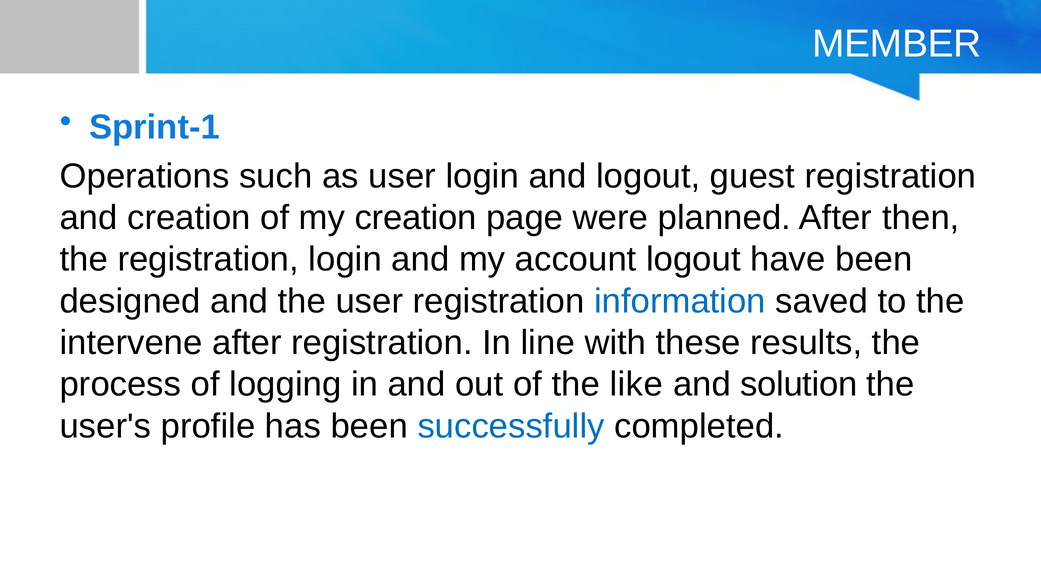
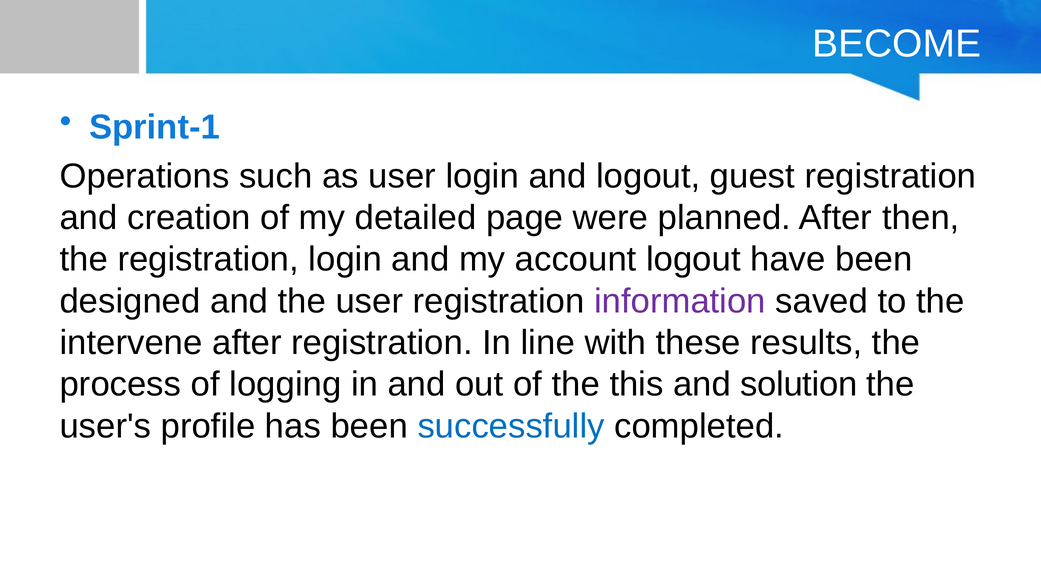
MEMBER: MEMBER -> BECOME
my creation: creation -> detailed
information colour: blue -> purple
like: like -> this
